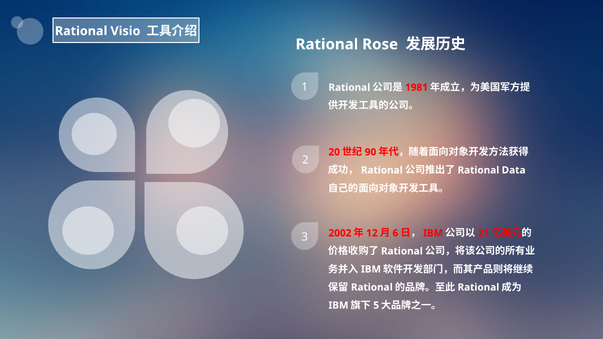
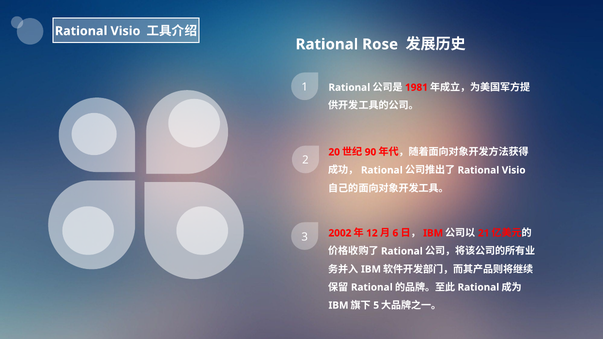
Data at (514, 170): Data -> Visio
